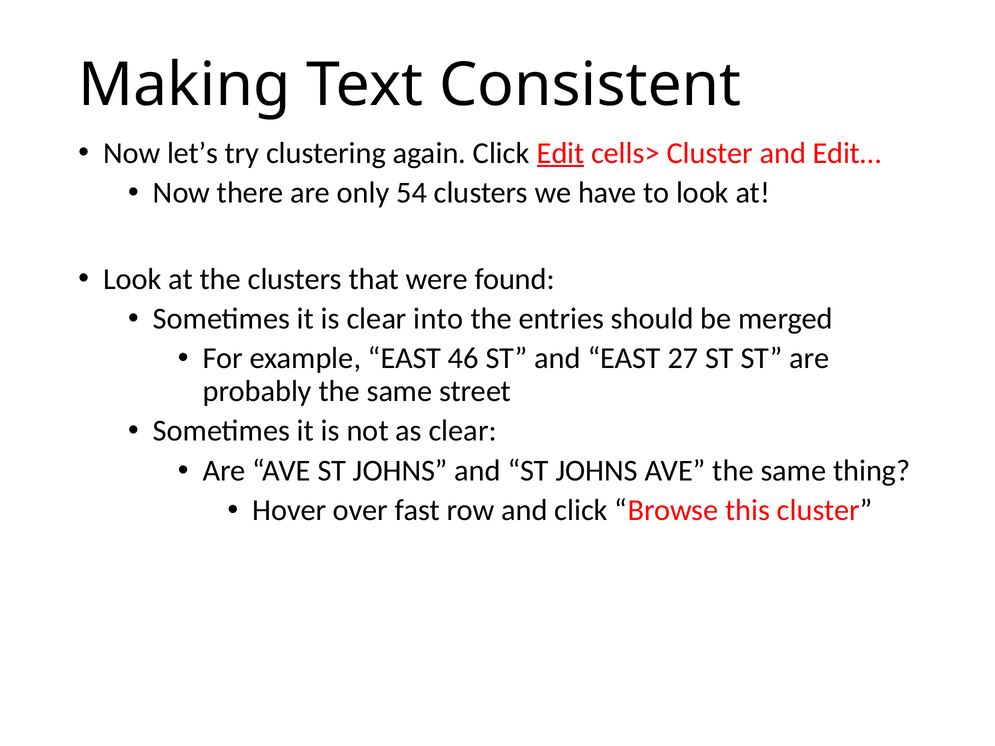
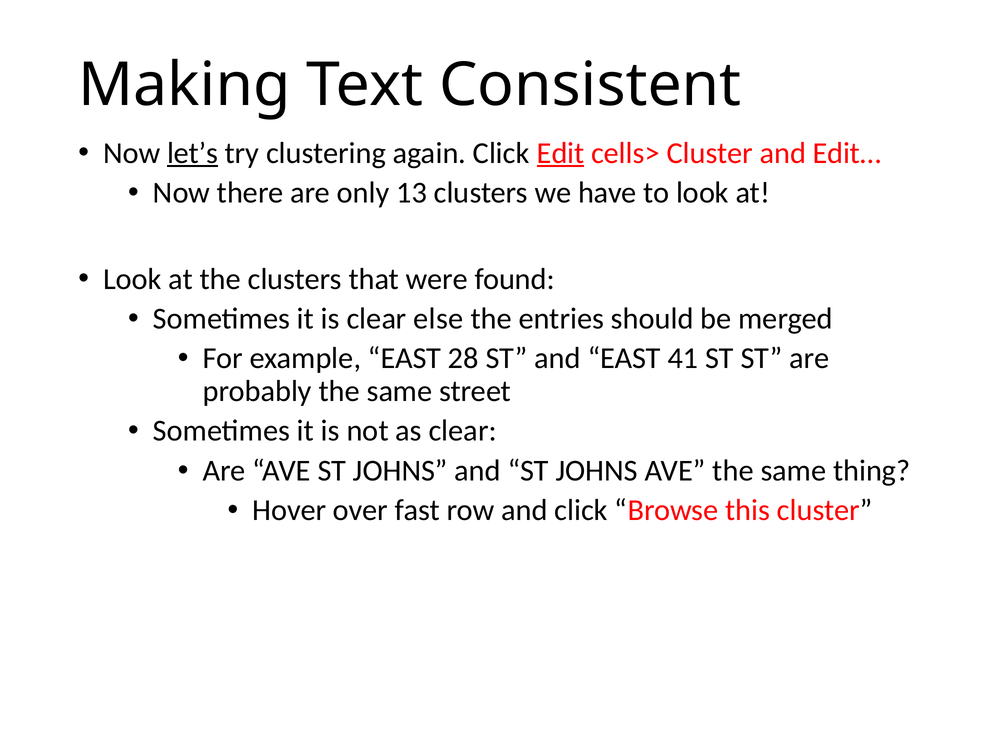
let’s underline: none -> present
54: 54 -> 13
into: into -> else
46: 46 -> 28
27: 27 -> 41
